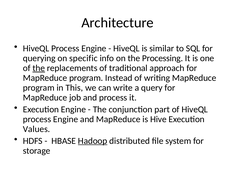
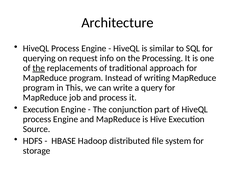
specific: specific -> request
Values: Values -> Source
Hadoop underline: present -> none
